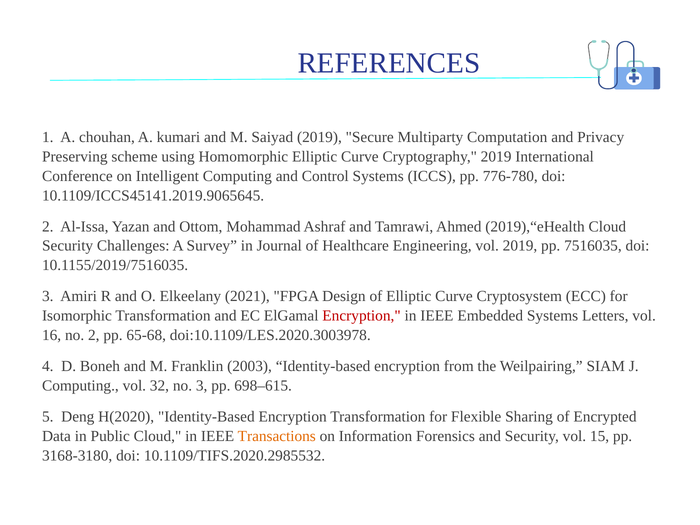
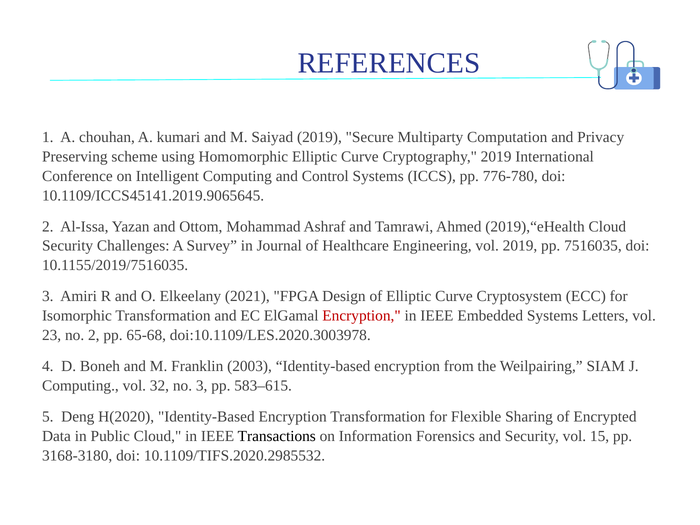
16: 16 -> 23
698–615: 698–615 -> 583–615
Transactions colour: orange -> black
